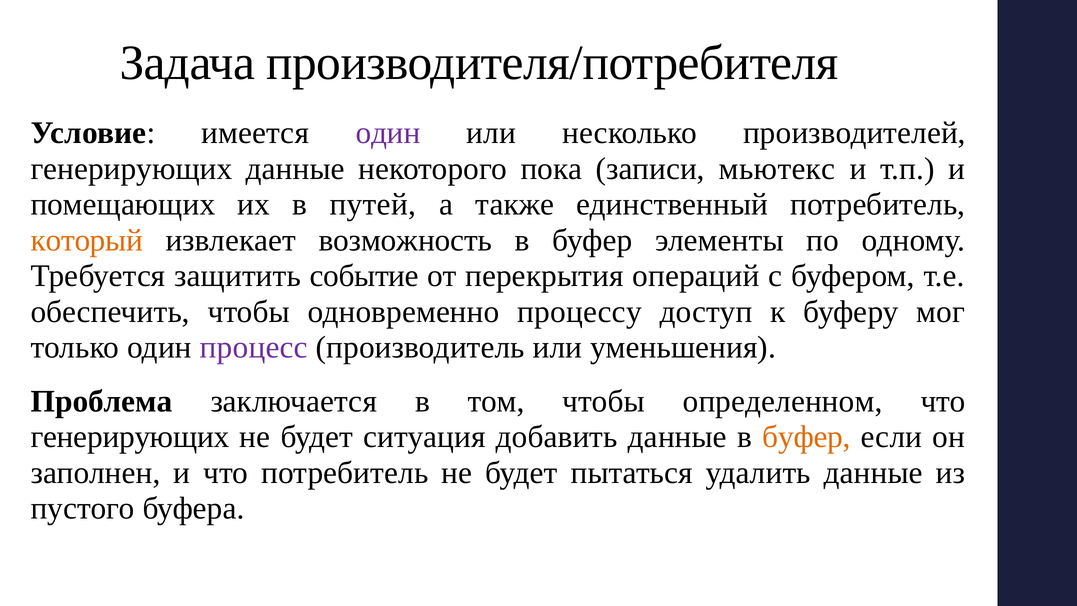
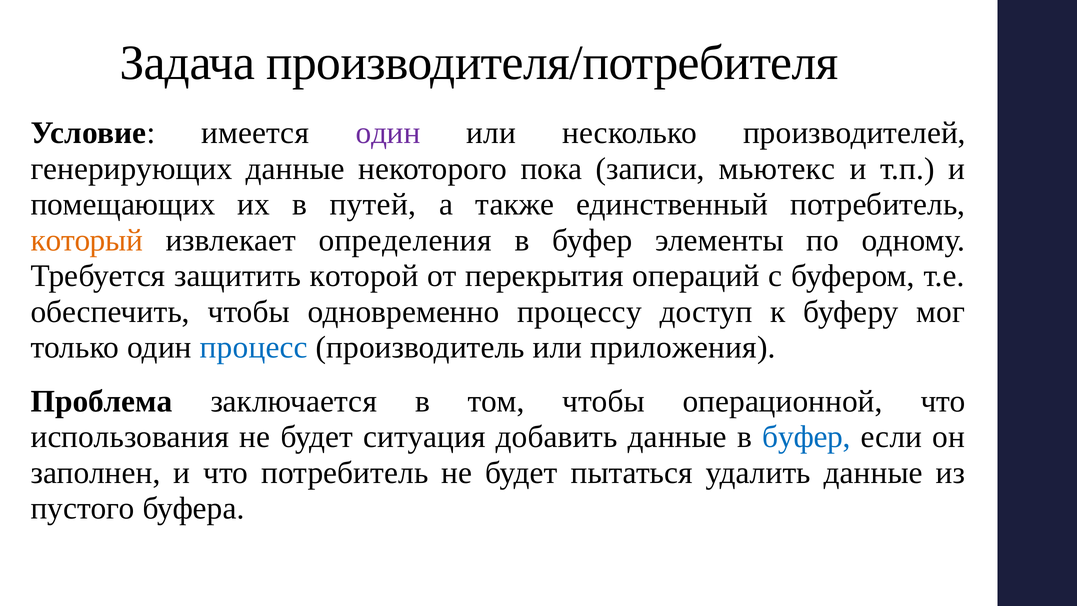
возможность: возможность -> определения
событие: событие -> которой
процесс colour: purple -> blue
уменьшения: уменьшения -> приложения
определенном: определенном -> операционной
генерирующих at (130, 437): генерирующих -> использования
буфер at (806, 437) colour: orange -> blue
